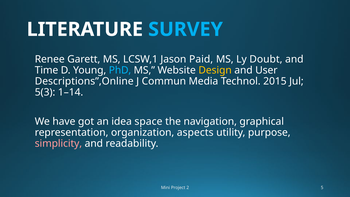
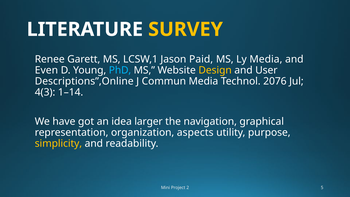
SURVEY colour: light blue -> yellow
Ly Doubt: Doubt -> Media
Time: Time -> Even
2015: 2015 -> 2076
5(3: 5(3 -> 4(3
space: space -> larger
simplicity colour: pink -> yellow
